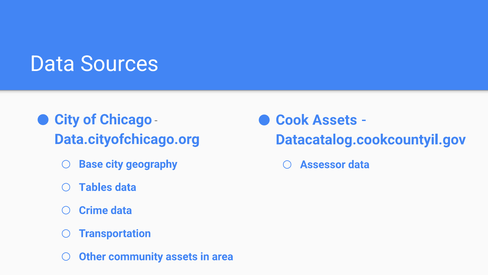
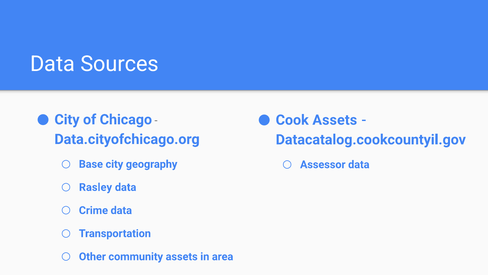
Tables: Tables -> Rasley
